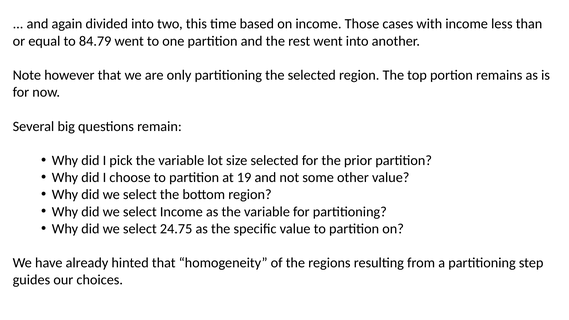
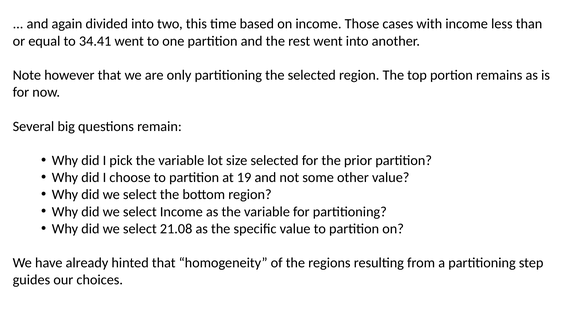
84.79: 84.79 -> 34.41
24.75: 24.75 -> 21.08
